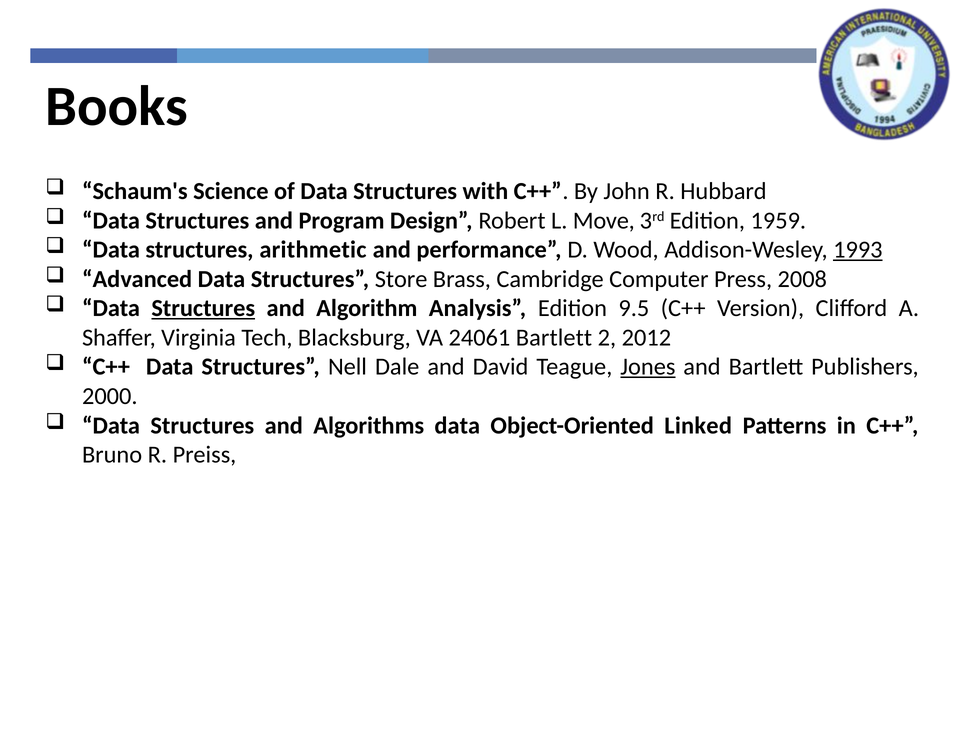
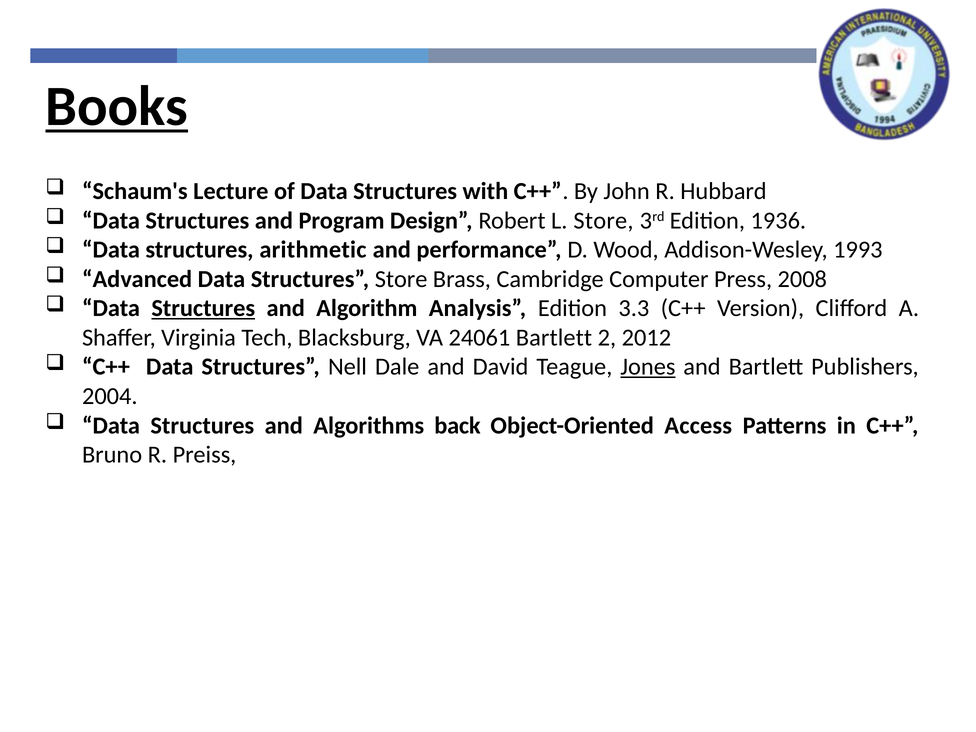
Books underline: none -> present
Science: Science -> Lecture
L Move: Move -> Store
1959: 1959 -> 1936
1993 underline: present -> none
9.5: 9.5 -> 3.3
2000: 2000 -> 2004
Algorithms data: data -> back
Linked: Linked -> Access
